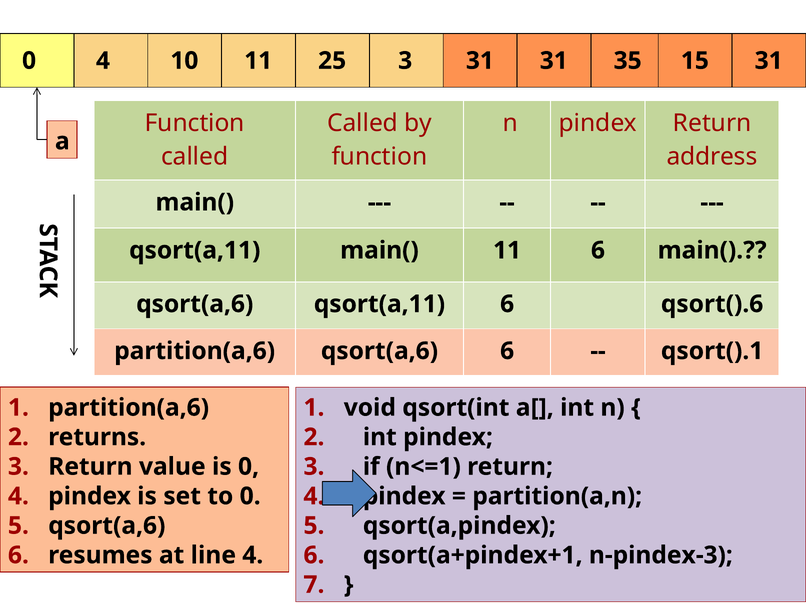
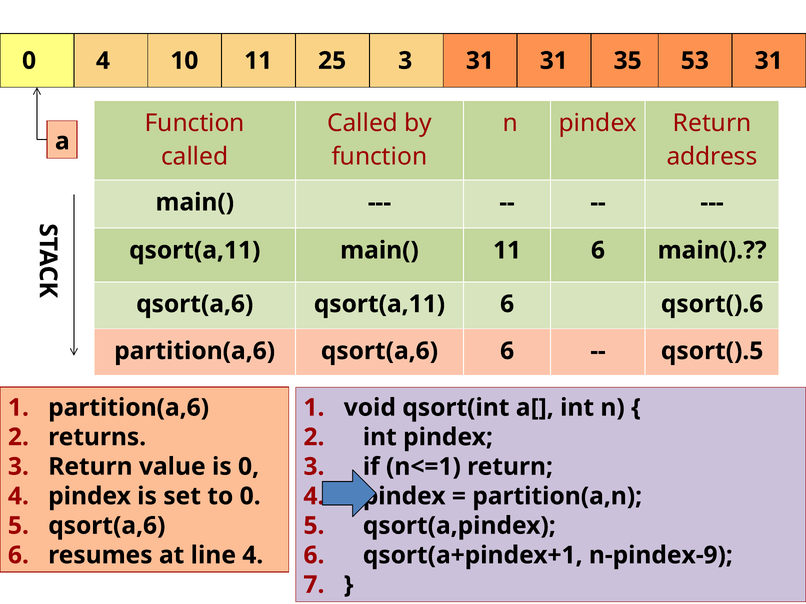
15: 15 -> 53
qsort().1: qsort().1 -> qsort().5
n-pindex-3: n-pindex-3 -> n-pindex-9
